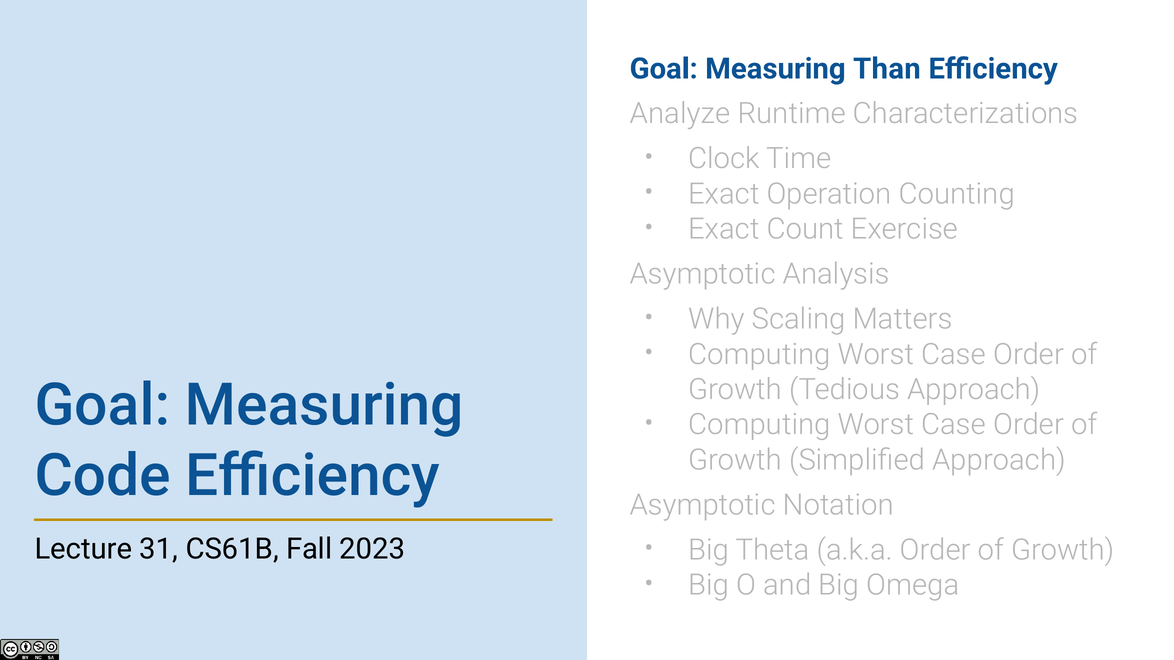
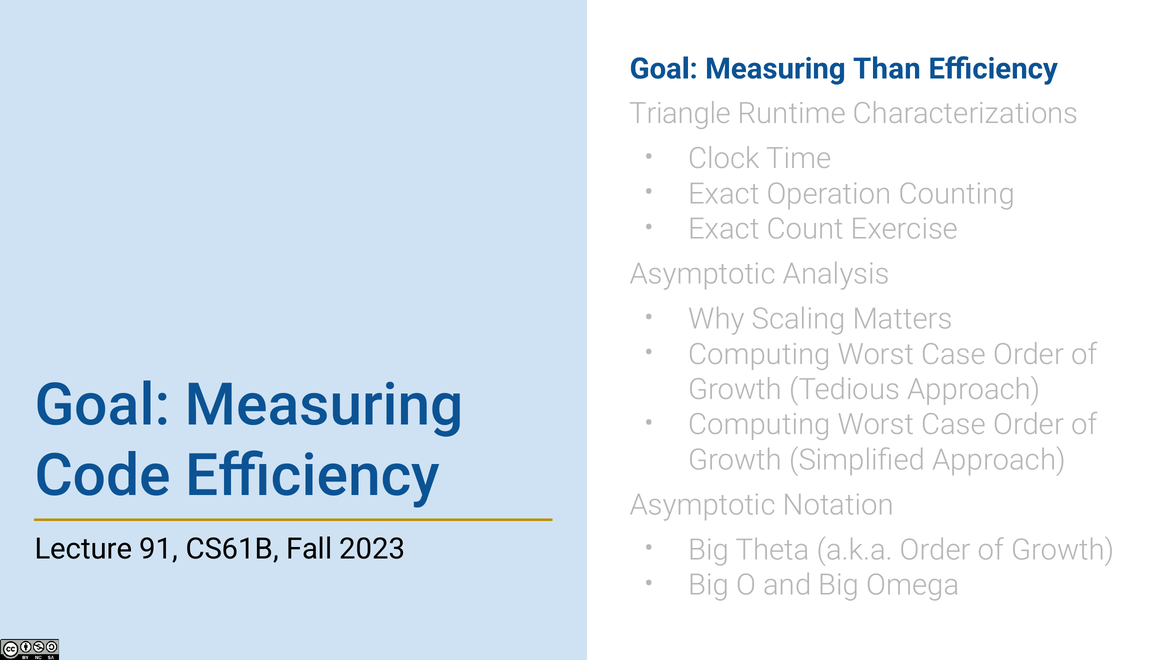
Analyze: Analyze -> Triangle
31: 31 -> 91
